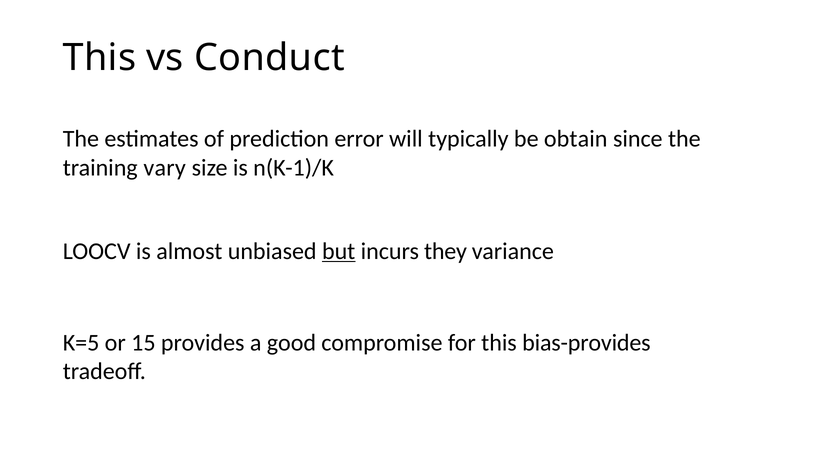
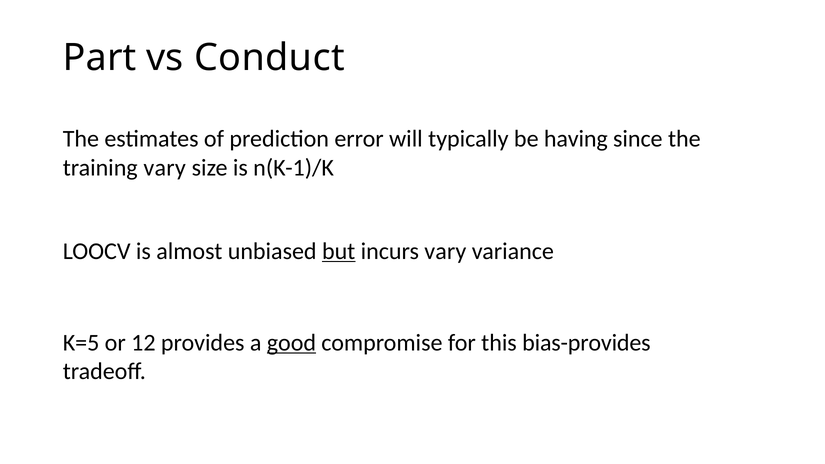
This at (100, 58): This -> Part
obtain: obtain -> having
incurs they: they -> vary
15: 15 -> 12
good underline: none -> present
